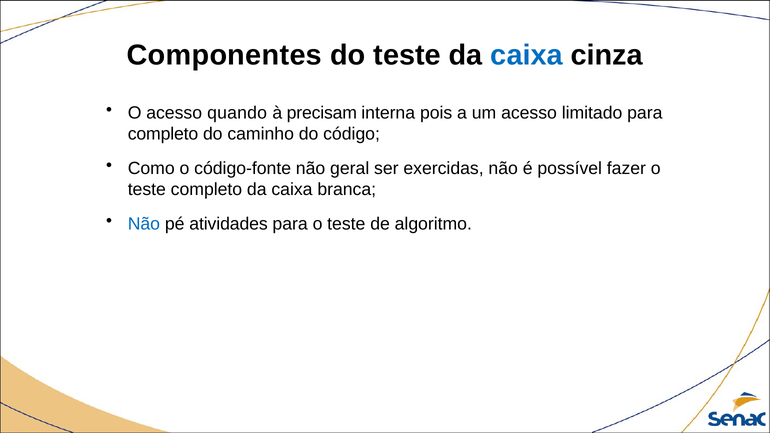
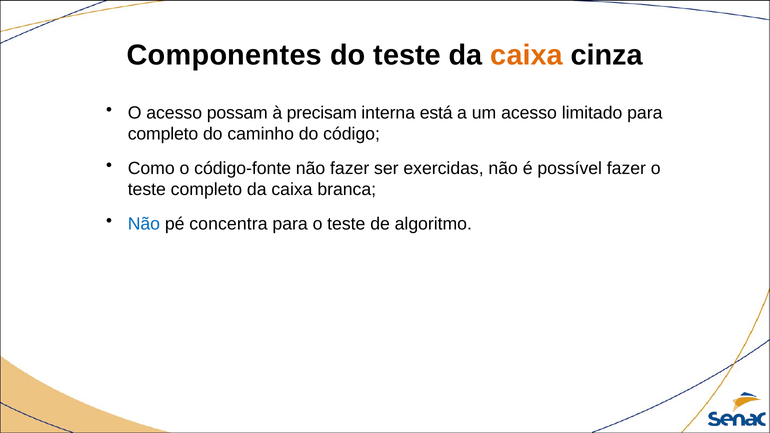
caixa at (527, 55) colour: blue -> orange
quando: quando -> possam
pois: pois -> está
não geral: geral -> fazer
atividades: atividades -> concentra
